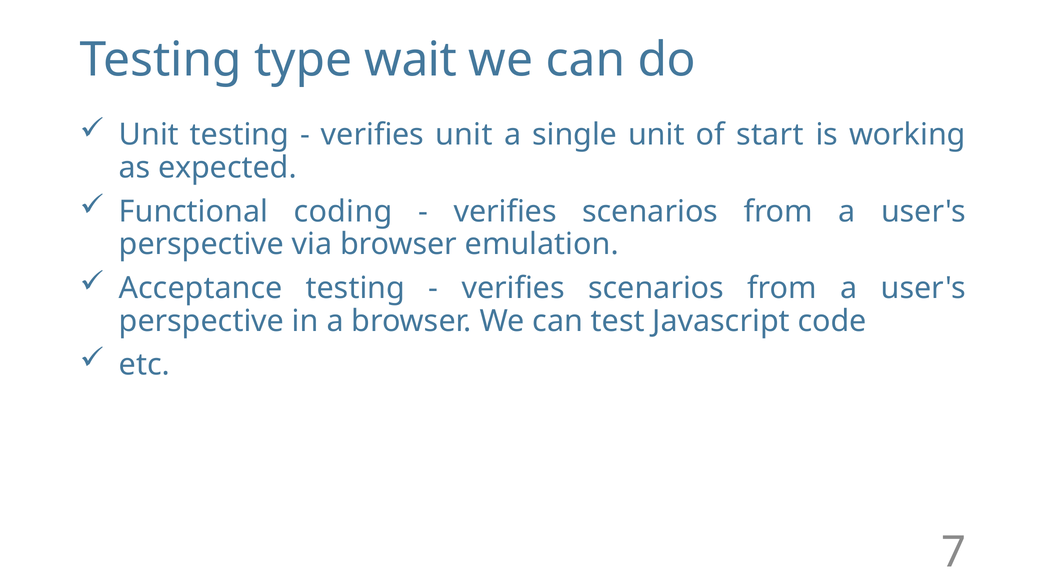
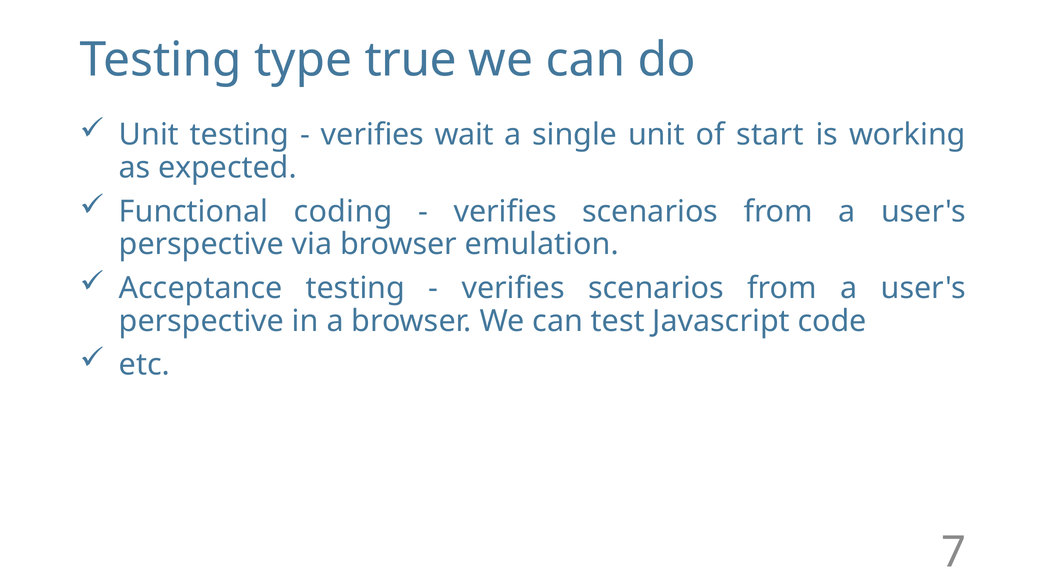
wait: wait -> true
verifies unit: unit -> wait
